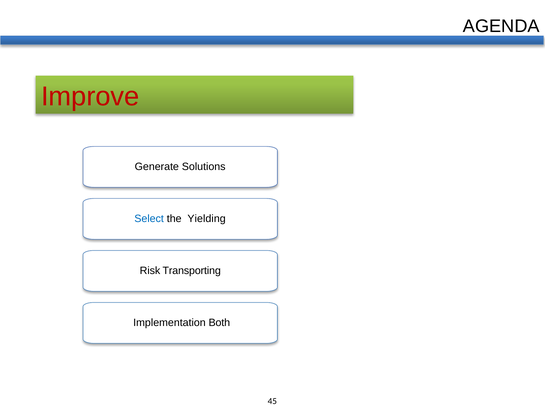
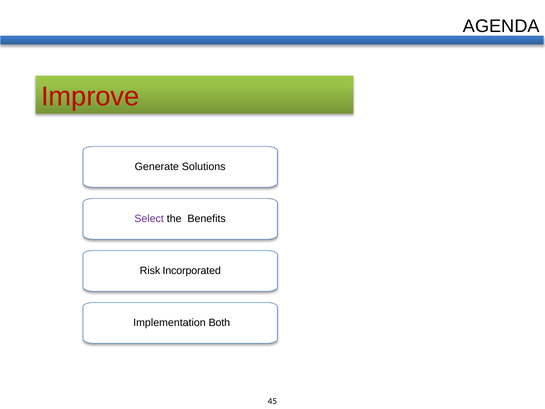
Select colour: blue -> purple
Yielding: Yielding -> Benefits
Transporting: Transporting -> Incorporated
